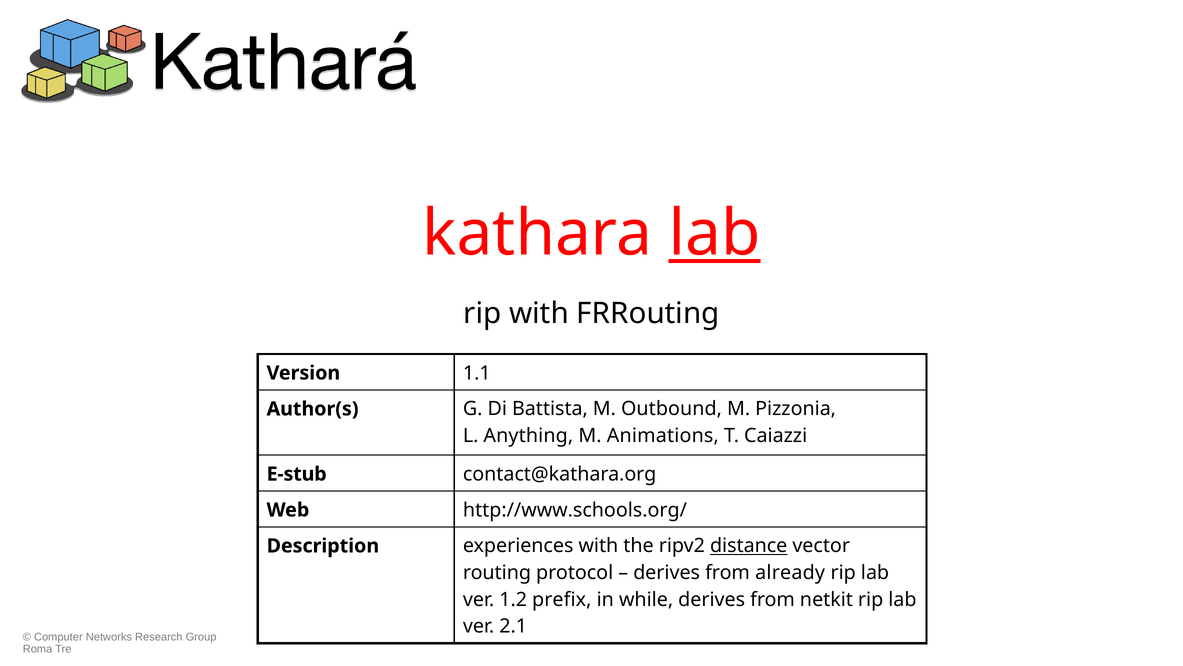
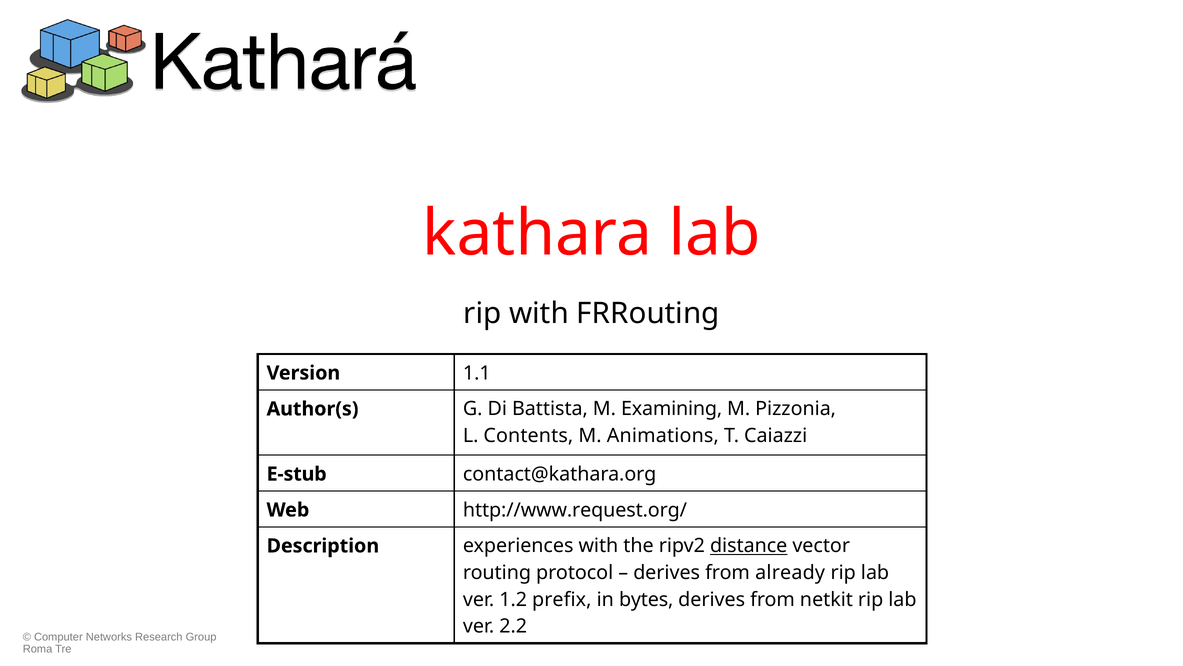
lab at (715, 233) underline: present -> none
Outbound: Outbound -> Examining
Anything: Anything -> Contents
http://www.schools.org/: http://www.schools.org/ -> http://www.request.org/
while: while -> bytes
2.1: 2.1 -> 2.2
